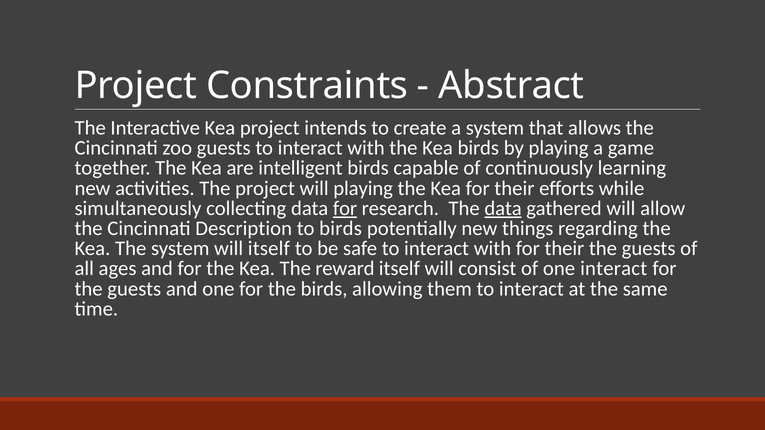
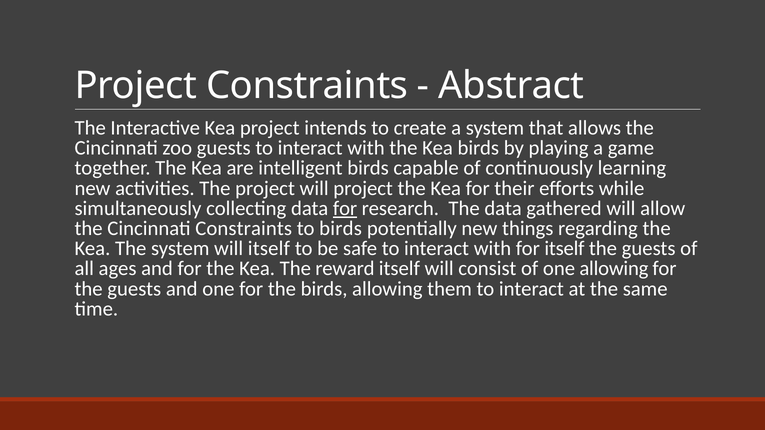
will playing: playing -> project
data at (503, 208) underline: present -> none
Cincinnati Description: Description -> Constraints
with for their: their -> itself
one interact: interact -> allowing
